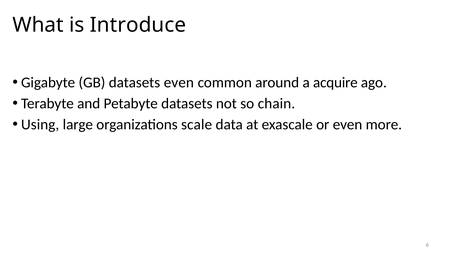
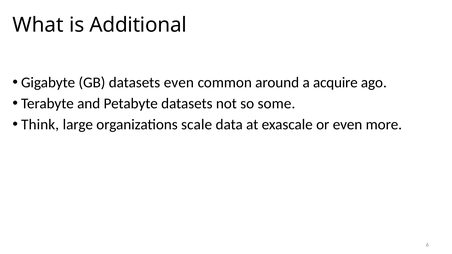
Introduce: Introduce -> Additional
chain: chain -> some
Using: Using -> Think
